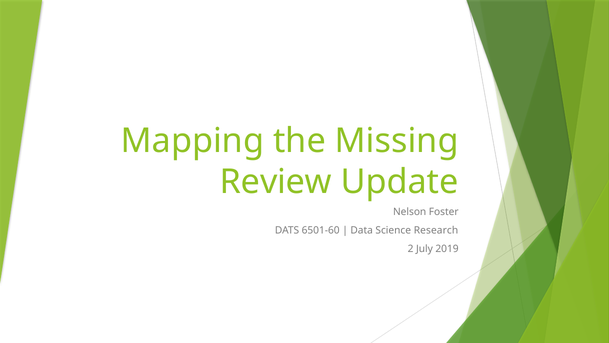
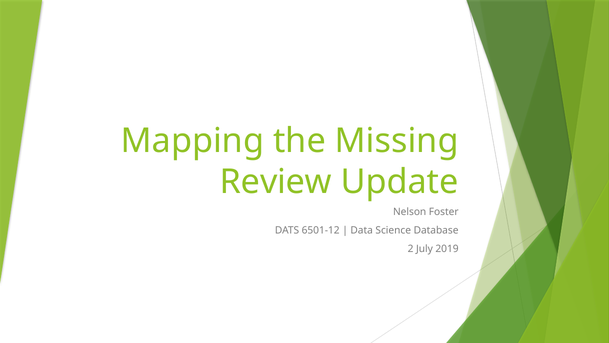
6501-60: 6501-60 -> 6501-12
Research: Research -> Database
